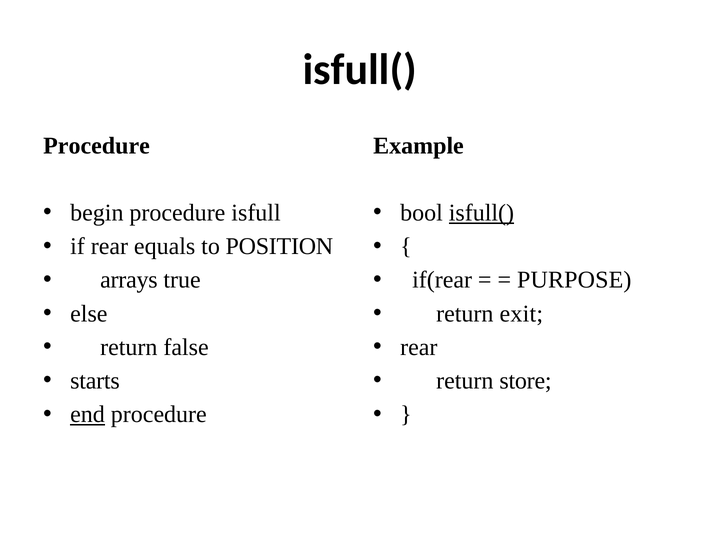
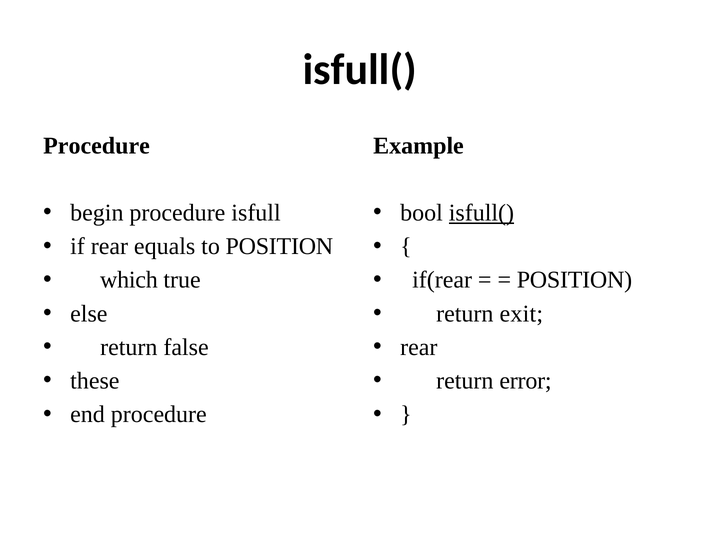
arrays: arrays -> which
PURPOSE at (574, 280): PURPOSE -> POSITION
starts: starts -> these
store: store -> error
end underline: present -> none
